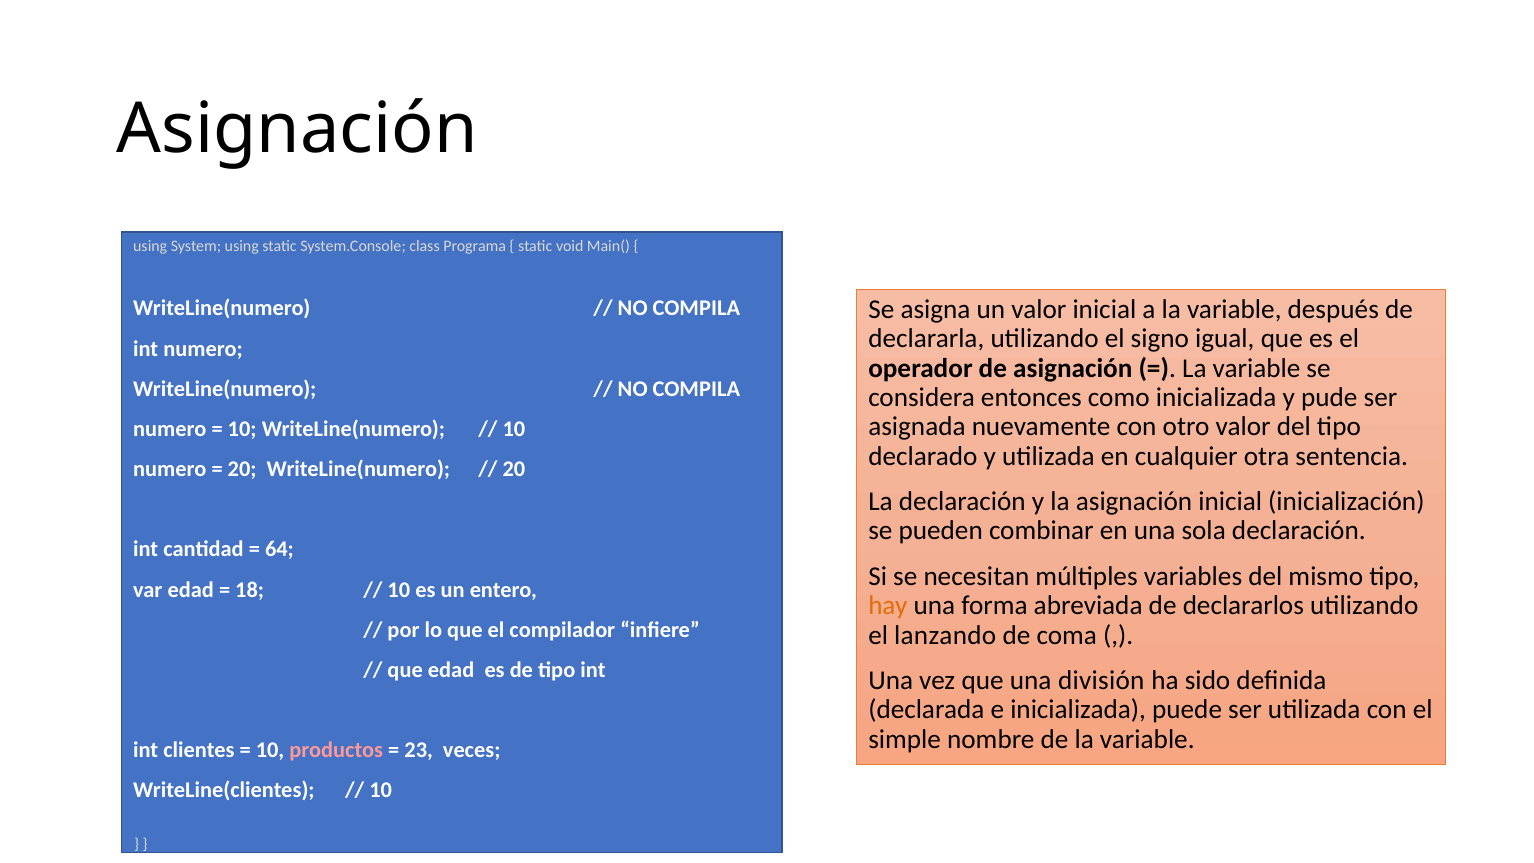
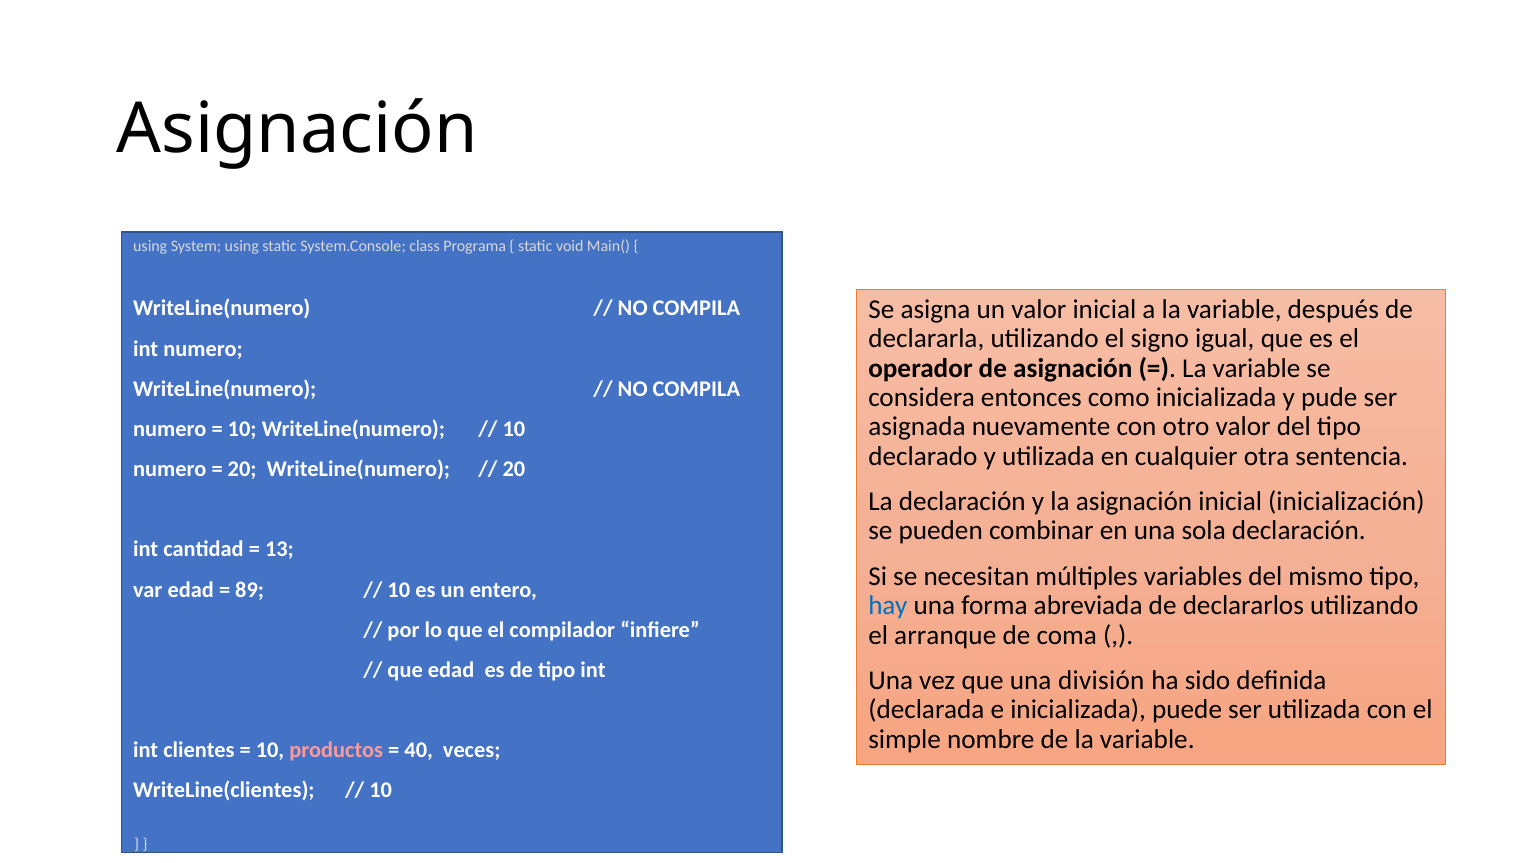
64: 64 -> 13
18: 18 -> 89
hay colour: orange -> blue
lanzando: lanzando -> arranque
23: 23 -> 40
